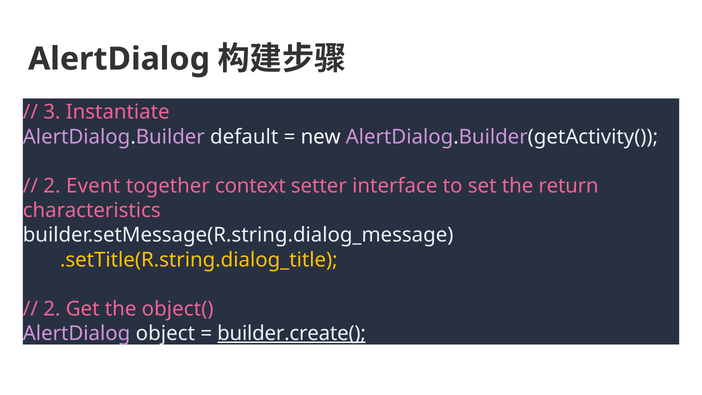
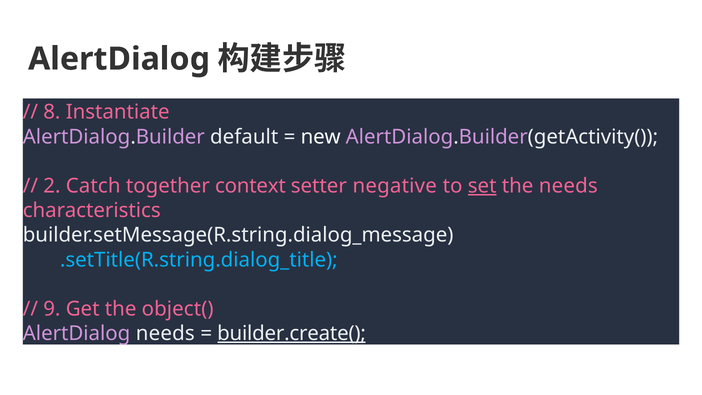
3: 3 -> 8
Event: Event -> Catch
interface: interface -> negative
set underline: none -> present
the return: return -> needs
.setTitle(R.string.dialog_title colour: yellow -> light blue
2 at (52, 309): 2 -> 9
AlertDialog object: object -> needs
